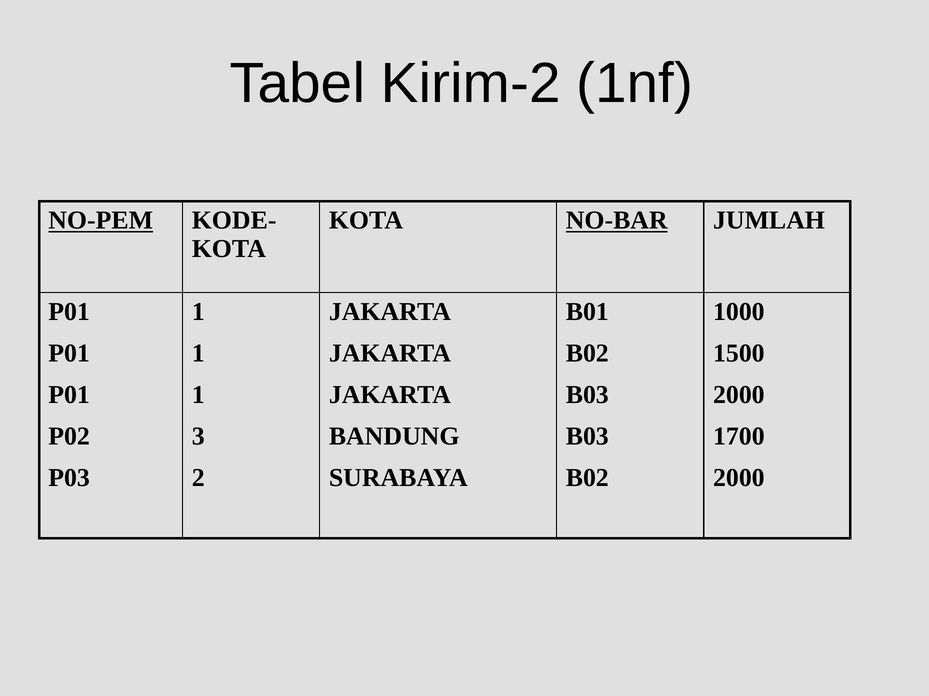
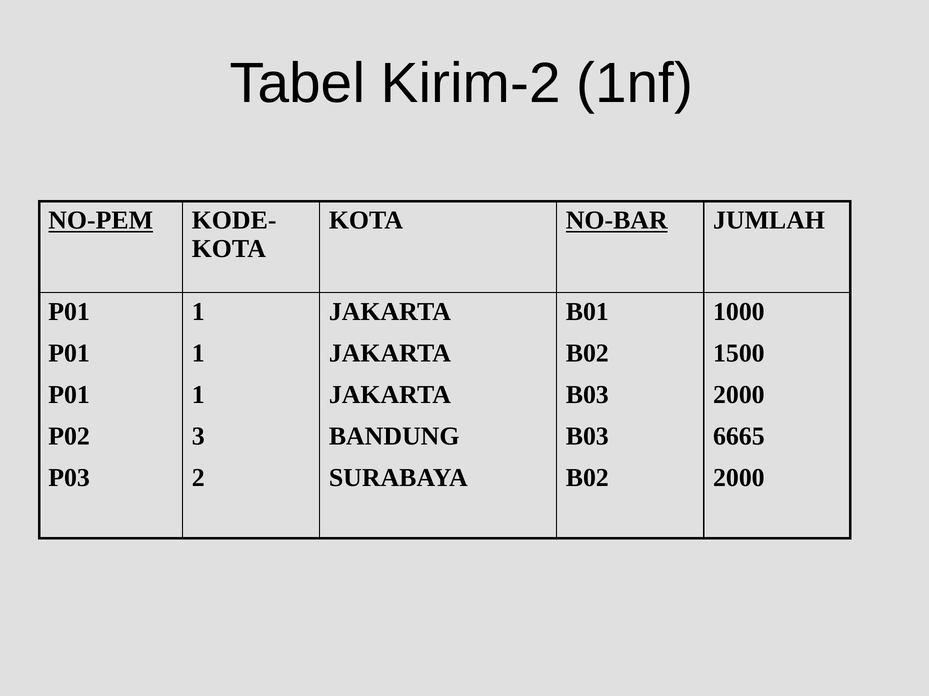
1700: 1700 -> 6665
